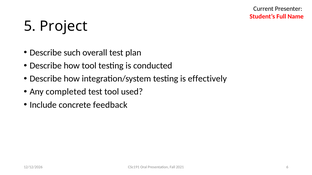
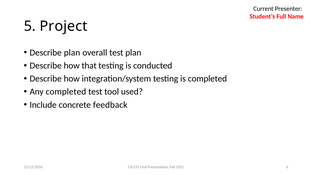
Describe such: such -> plan
how tool: tool -> that
is effectively: effectively -> completed
